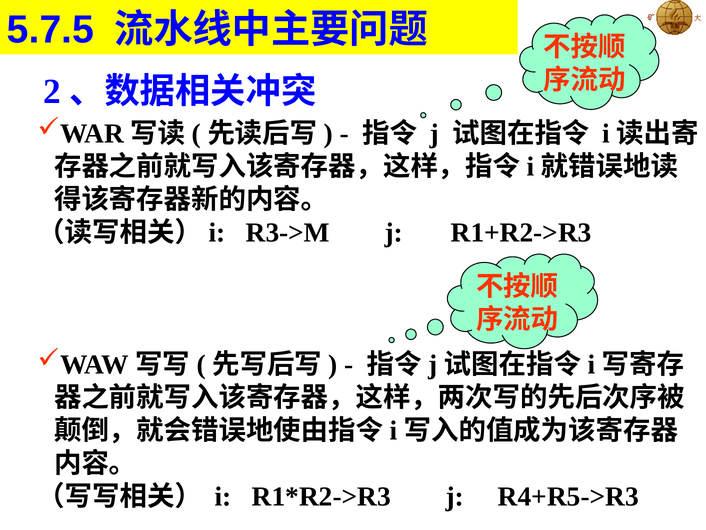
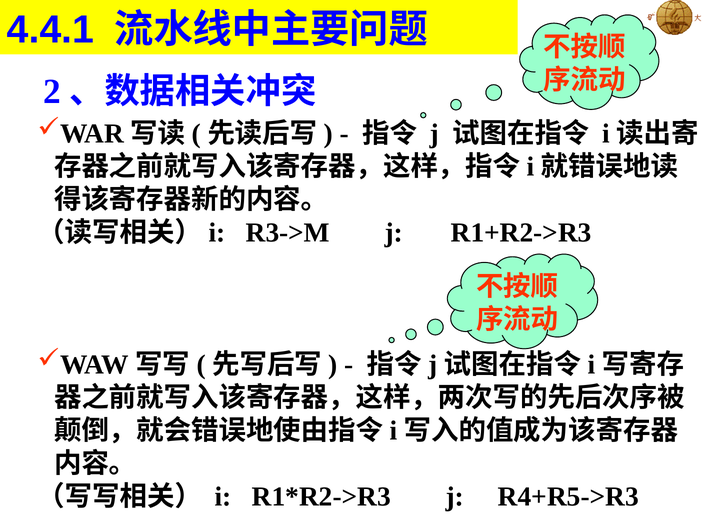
5.7.5: 5.7.5 -> 4.4.1
